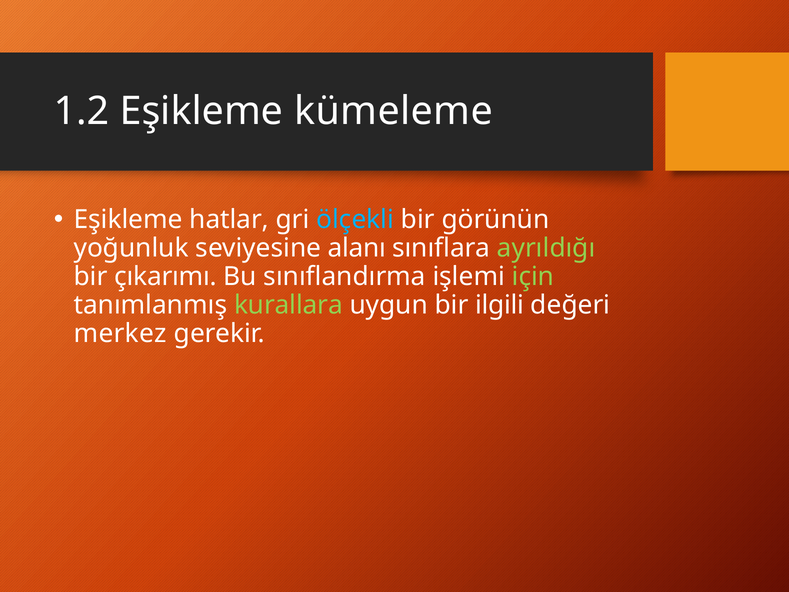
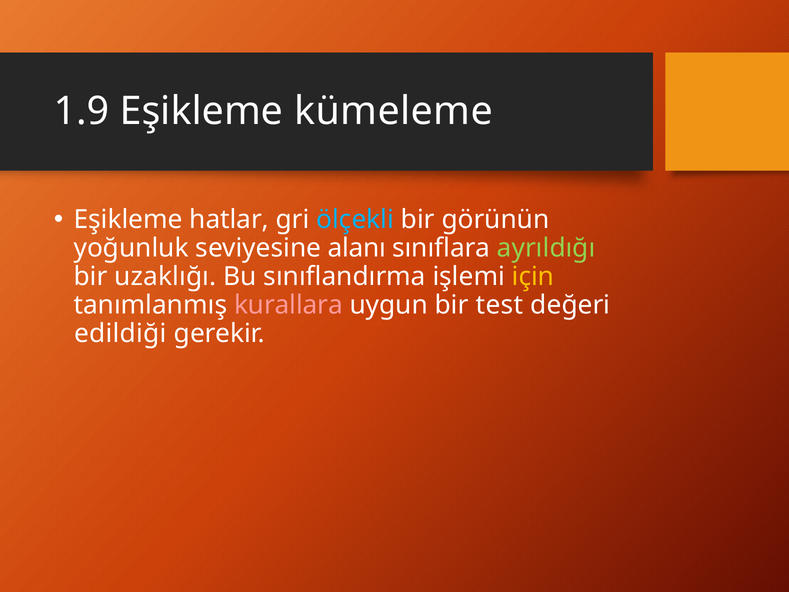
1.2: 1.2 -> 1.9
çıkarımı: çıkarımı -> uzaklığı
için colour: light green -> yellow
kurallara colour: light green -> pink
ilgili: ilgili -> test
merkez: merkez -> edildiği
